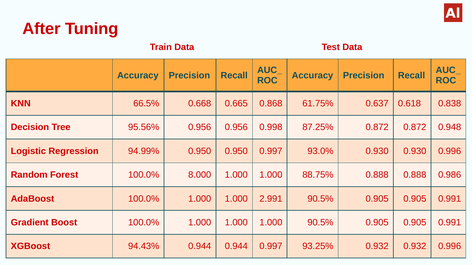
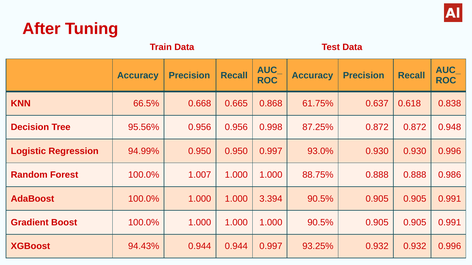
8.000: 8.000 -> 1.007
2.991: 2.991 -> 3.394
